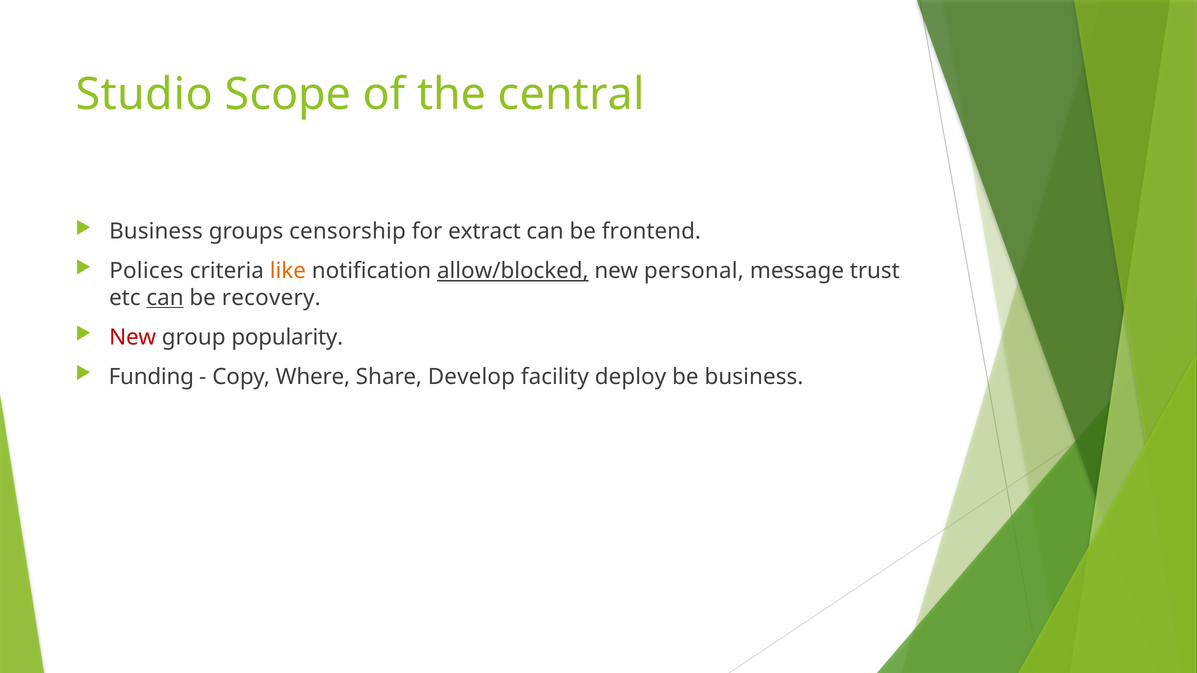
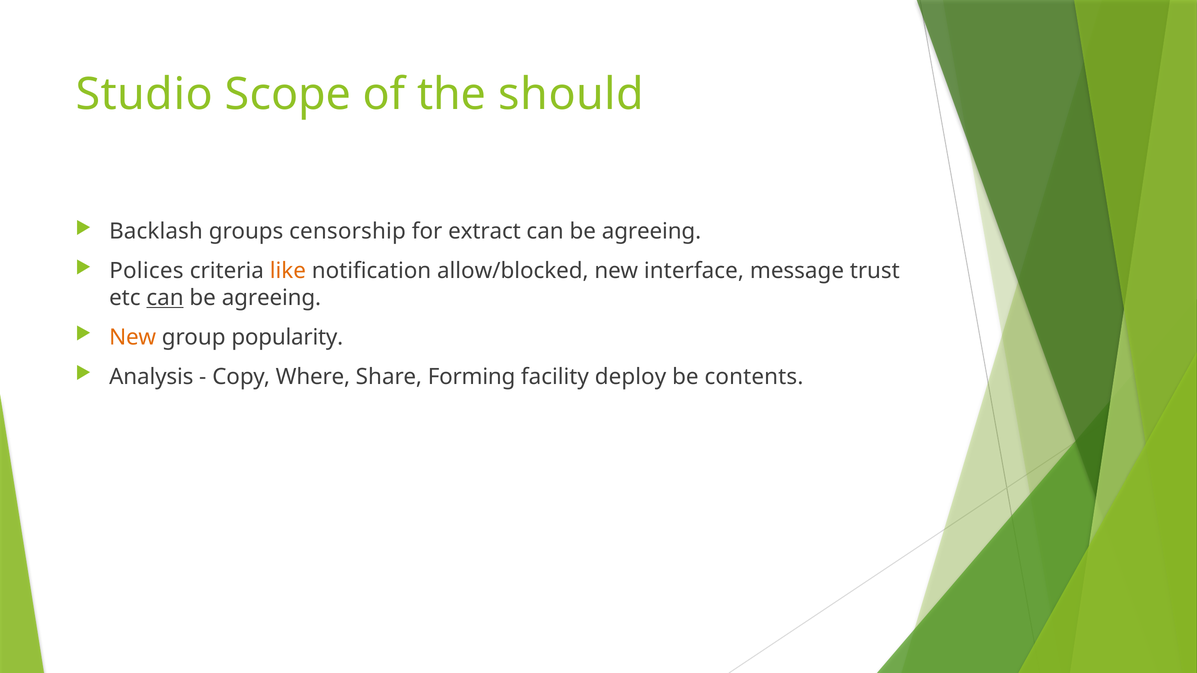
central: central -> should
Business at (156, 232): Business -> Backlash
frontend at (651, 232): frontend -> agreeing
allow/blocked underline: present -> none
personal: personal -> interface
recovery at (271, 298): recovery -> agreeing
New at (133, 337) colour: red -> orange
Funding: Funding -> Analysis
Develop: Develop -> Forming
be business: business -> contents
